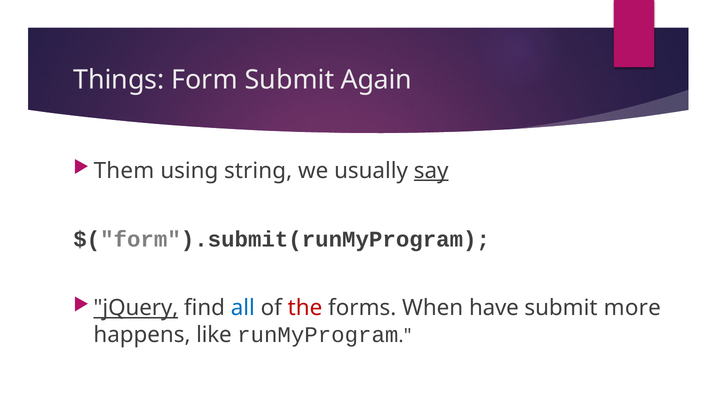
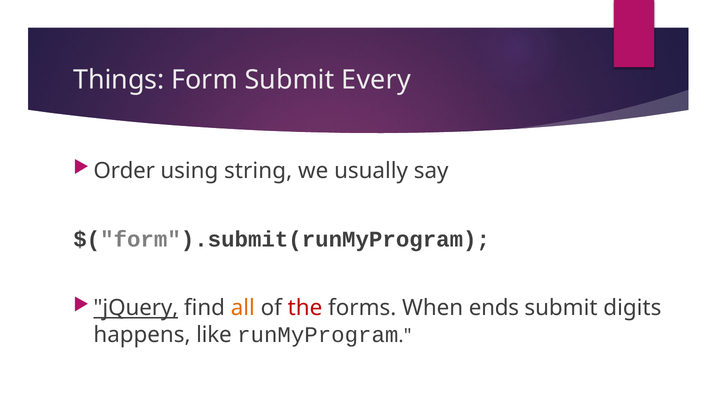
Again: Again -> Every
Them: Them -> Order
say underline: present -> none
all colour: blue -> orange
have: have -> ends
more: more -> digits
